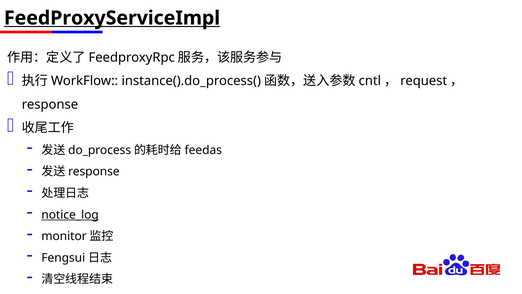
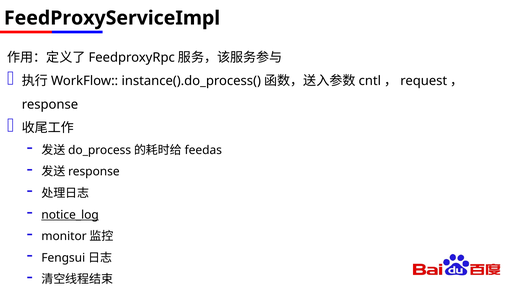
FeedProxyServiceImpl underline: present -> none
